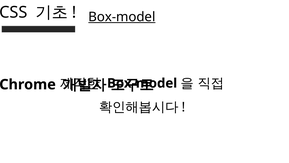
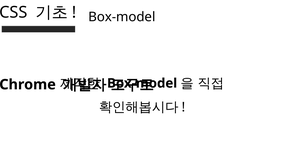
Box-model at (122, 17) underline: present -> none
